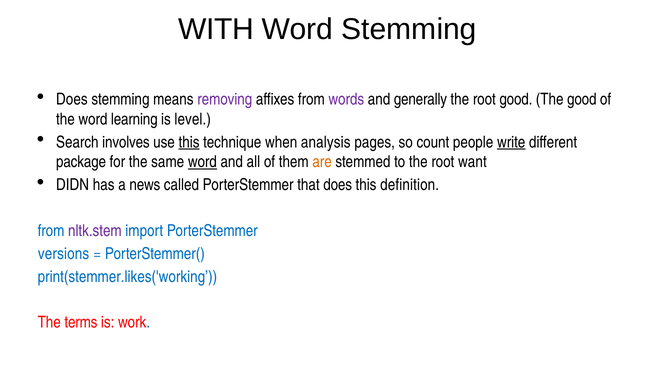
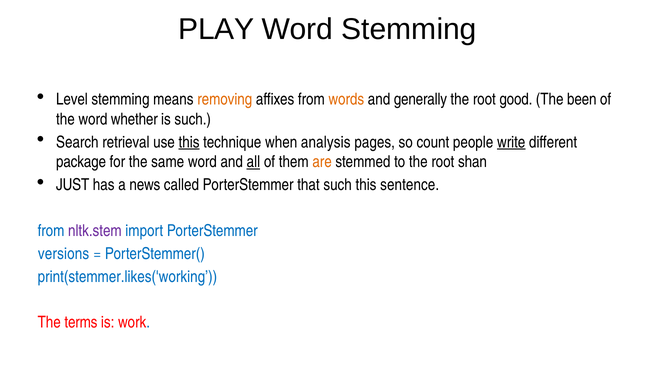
WITH: WITH -> PLAY
Does at (72, 100): Does -> Level
removing colour: purple -> orange
words colour: purple -> orange
The good: good -> been
learning: learning -> whether
is level: level -> such
involves: involves -> retrieval
word at (202, 162) underline: present -> none
all underline: none -> present
want: want -> shan
DIDN: DIDN -> JUST
that does: does -> such
definition: definition -> sentence
